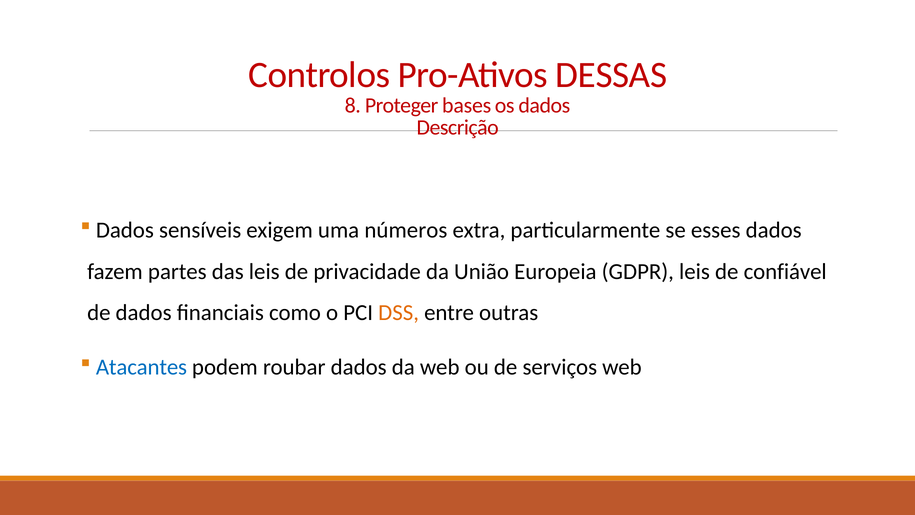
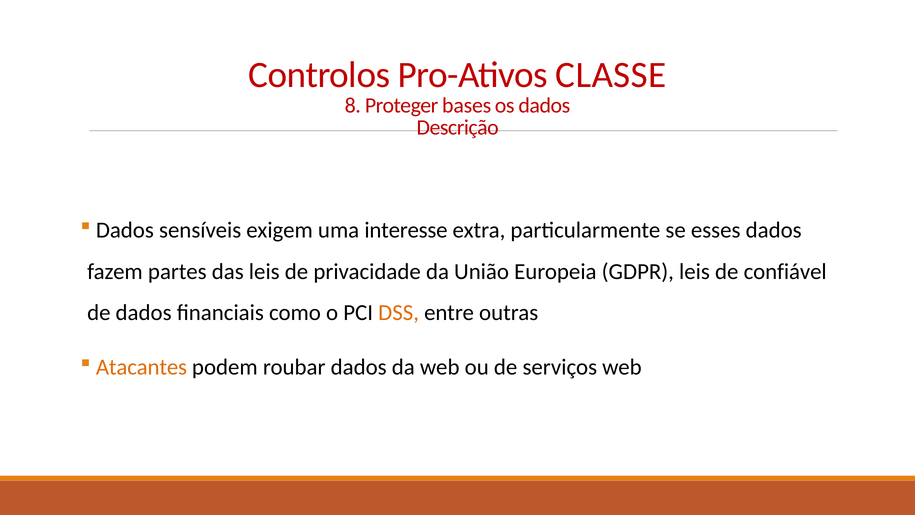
DESSAS: DESSAS -> CLASSE
números: números -> interesse
Atacantes colour: blue -> orange
